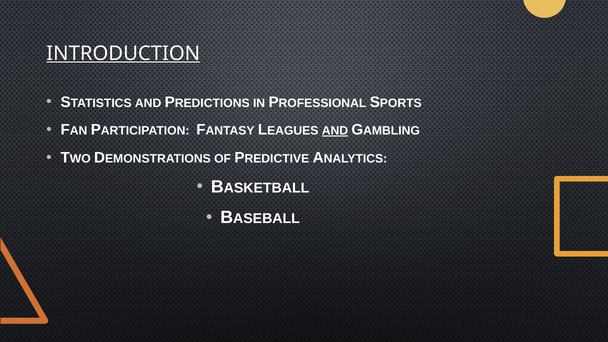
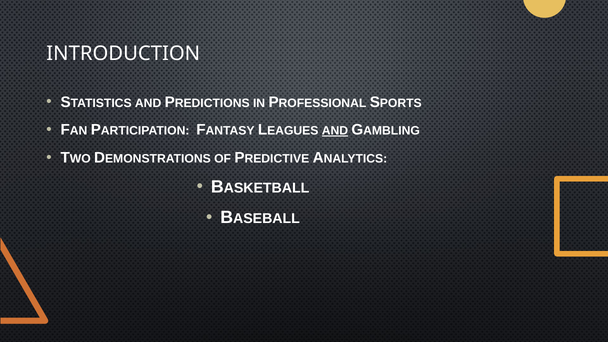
INTRODUCTION underline: present -> none
